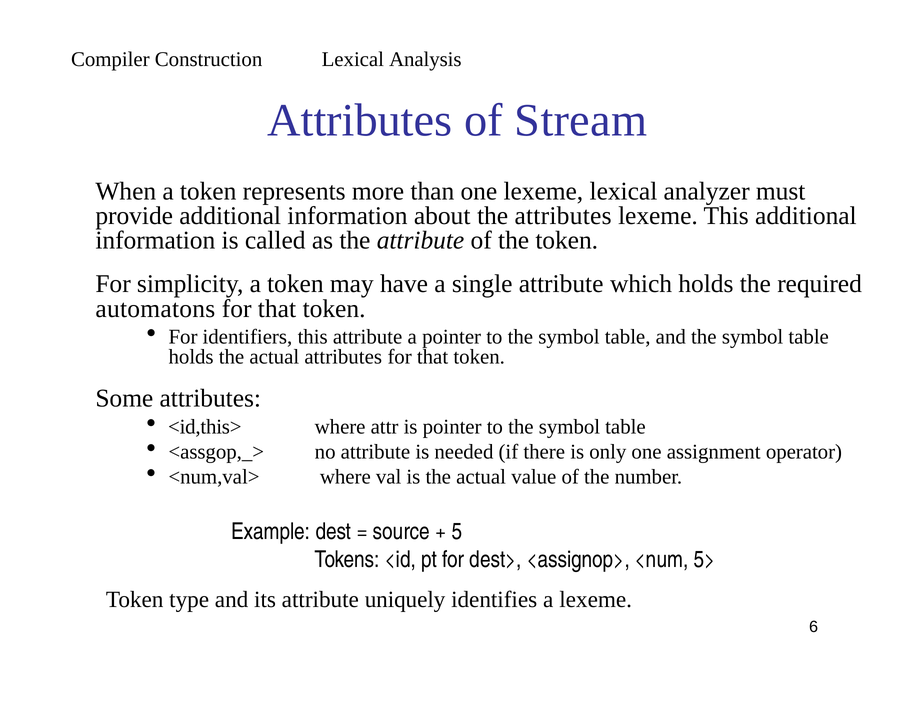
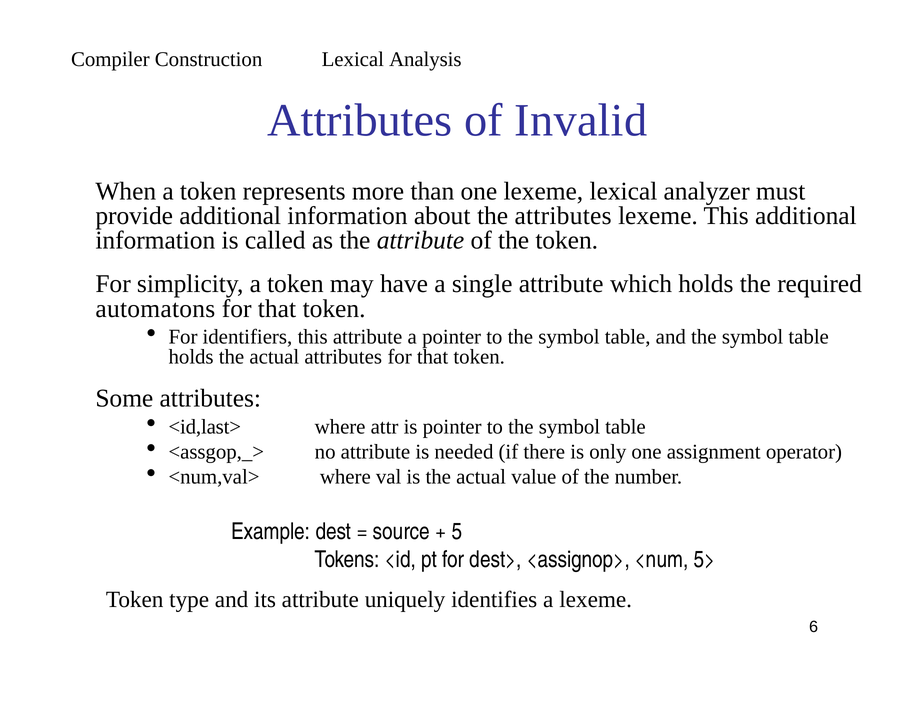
Stream: Stream -> Invalid
<id,this>: <id,this> -> <id,last>
